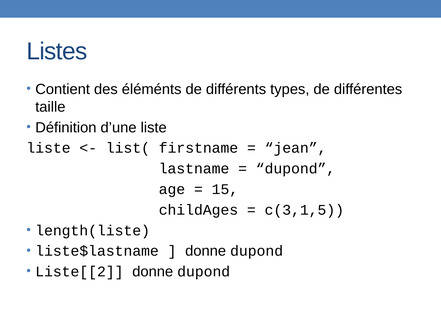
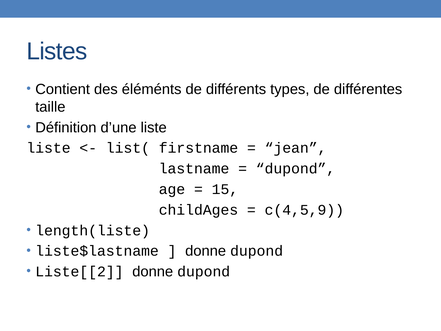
c(3,1,5: c(3,1,5 -> c(4,5,9
